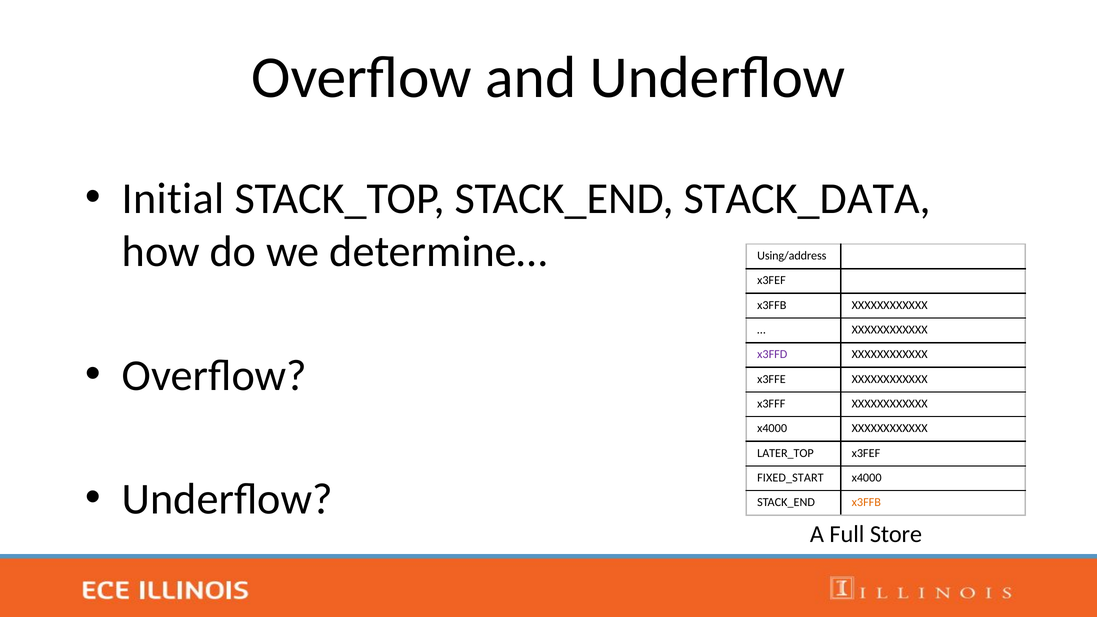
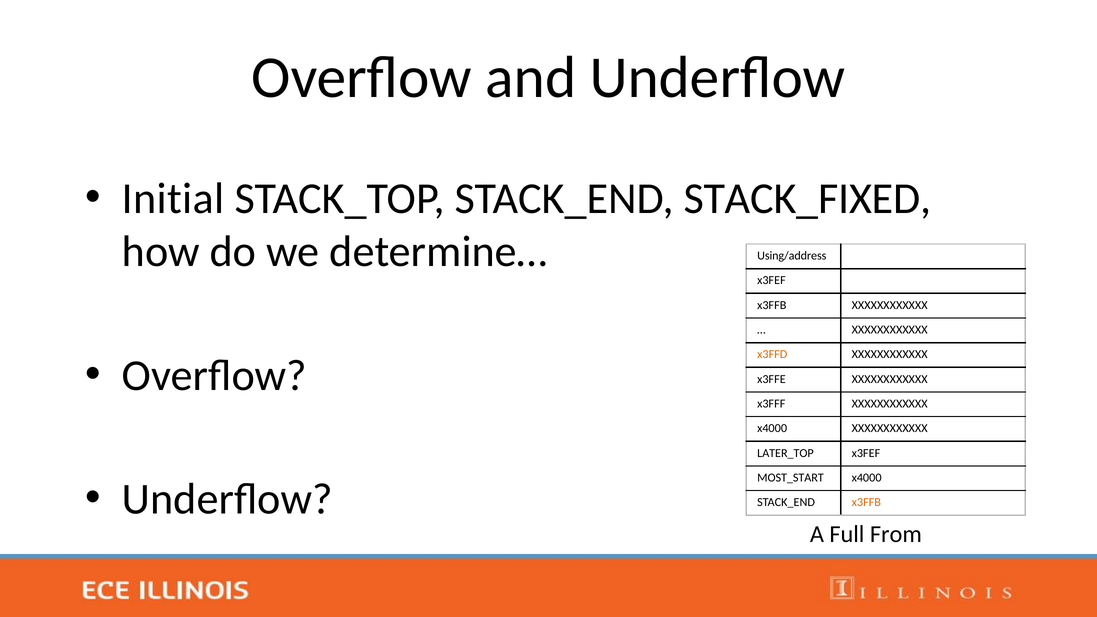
STACK_DATA: STACK_DATA -> STACK_FIXED
x3FFD colour: purple -> orange
FIXED_START: FIXED_START -> MOST_START
Store: Store -> From
